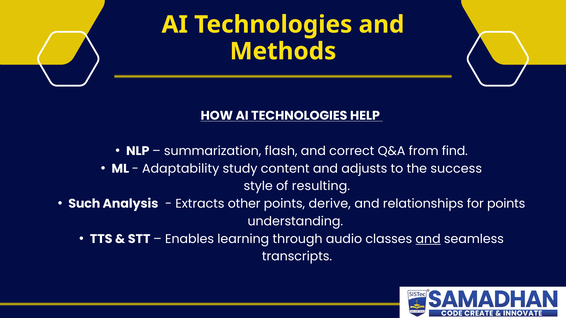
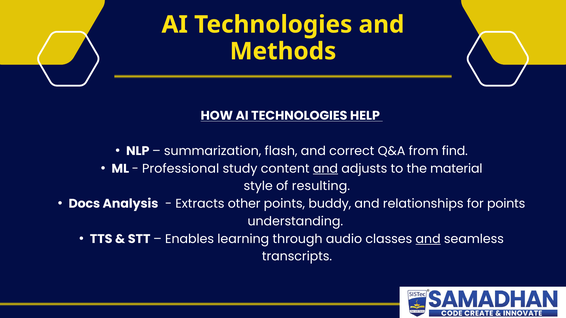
Adaptability: Adaptability -> Professional
and at (325, 169) underline: none -> present
success: success -> material
Such: Such -> Docs
derive: derive -> buddy
